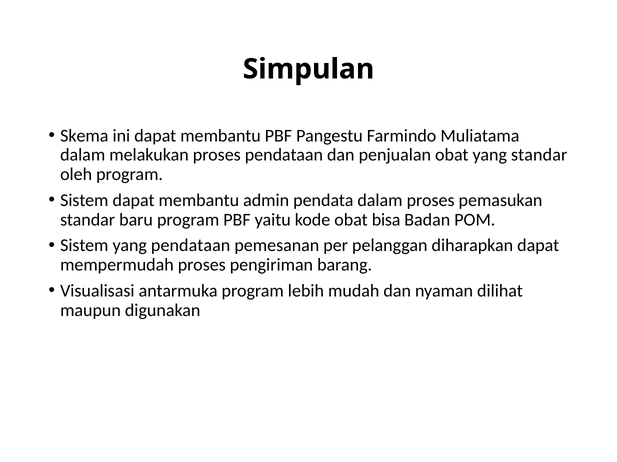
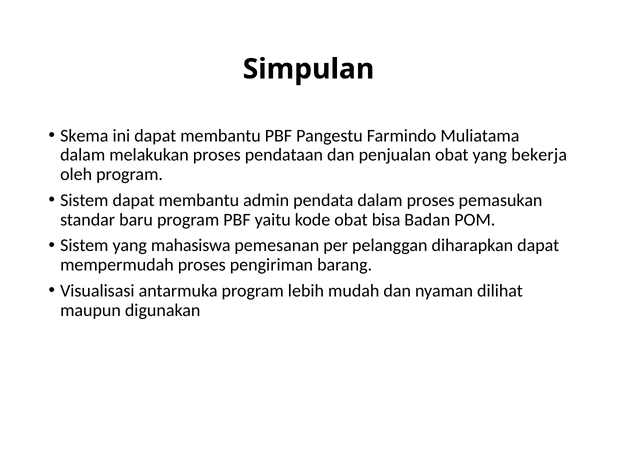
yang standar: standar -> bekerja
yang pendataan: pendataan -> mahasiswa
